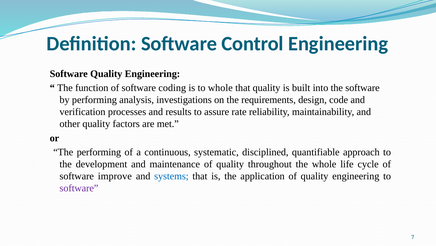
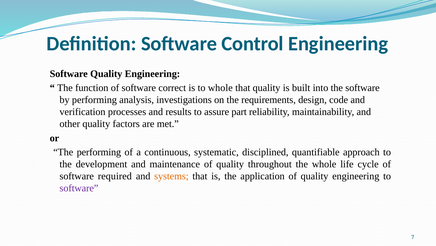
coding: coding -> correct
rate: rate -> part
improve: improve -> required
systems colour: blue -> orange
